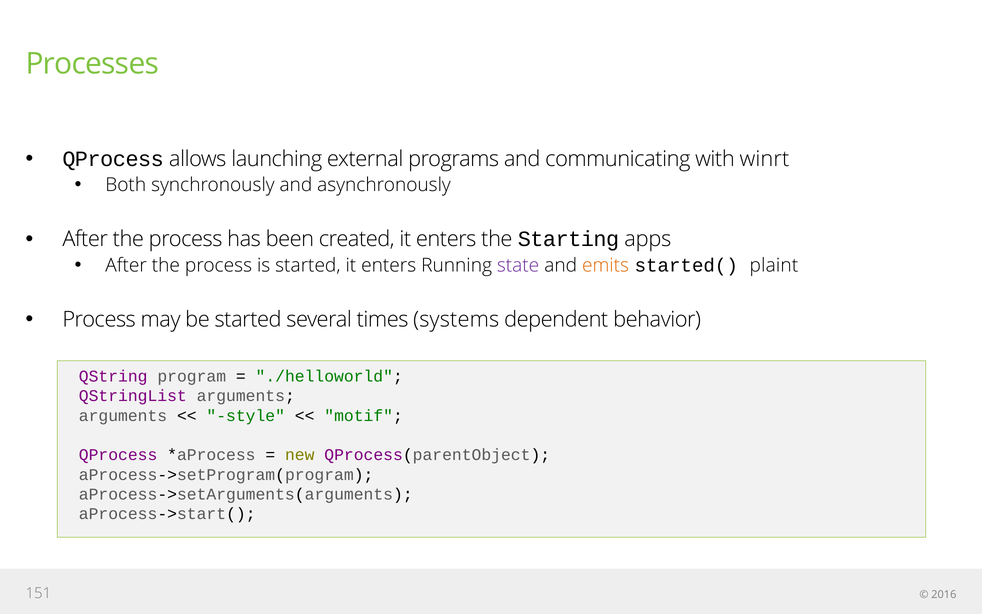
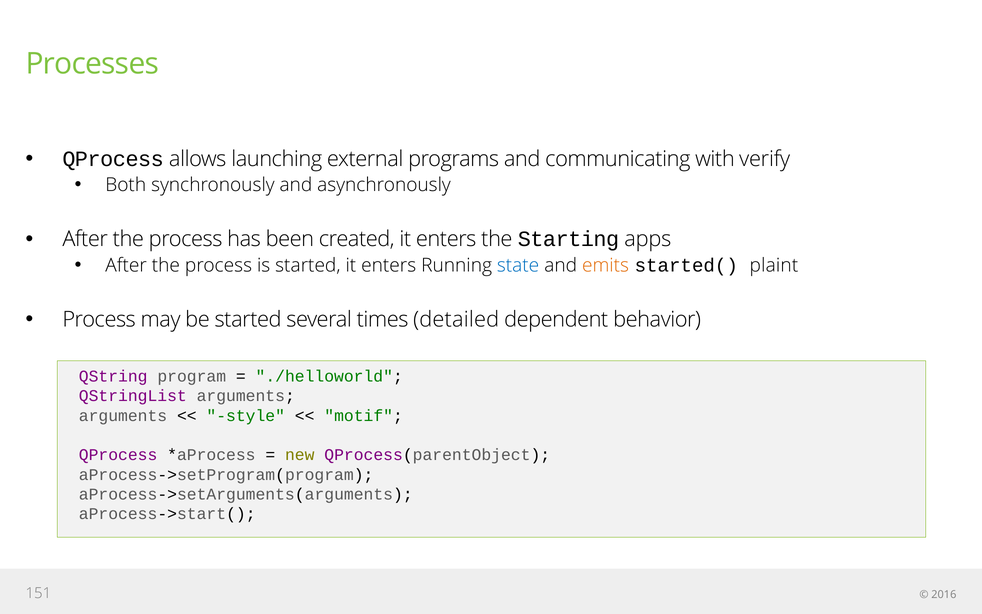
winrt: winrt -> verify
state colour: purple -> blue
systems: systems -> detailed
